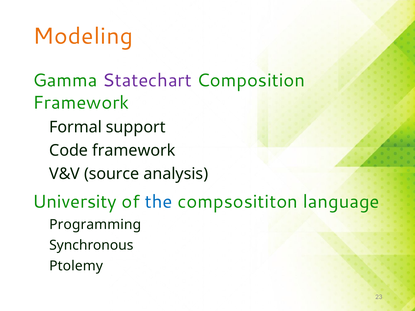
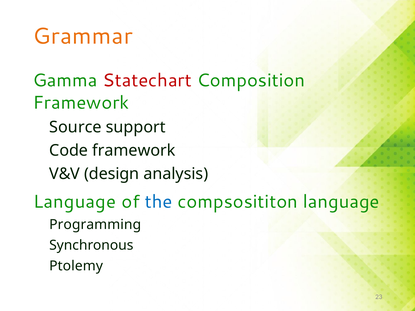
Modeling: Modeling -> Grammar
Statechart colour: purple -> red
Formal: Formal -> Source
source: source -> design
University at (75, 202): University -> Language
